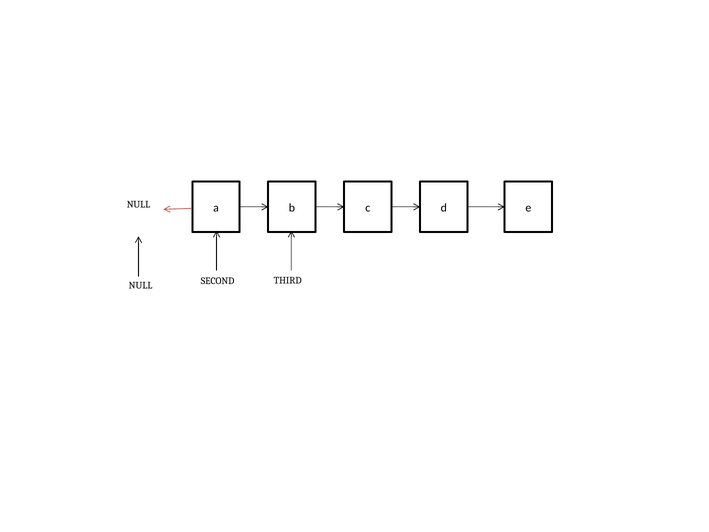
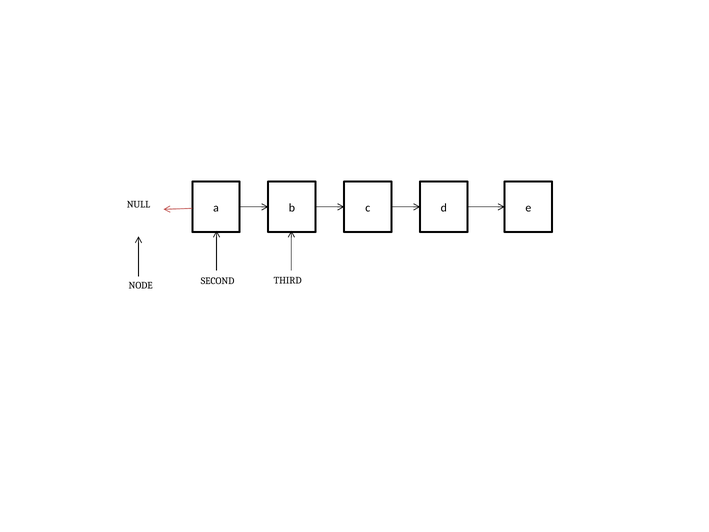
NULL at (141, 285): NULL -> NODE
